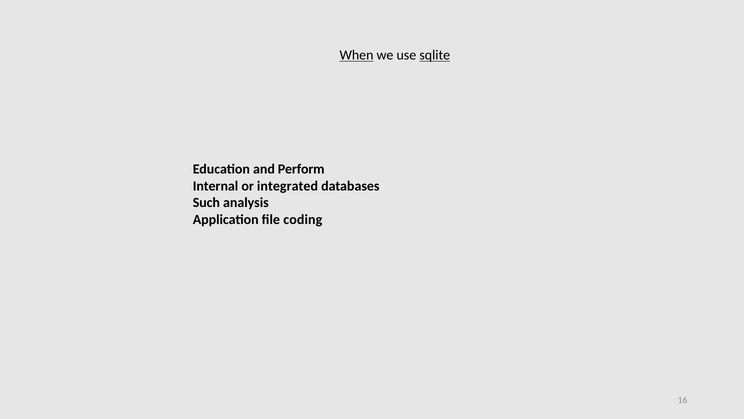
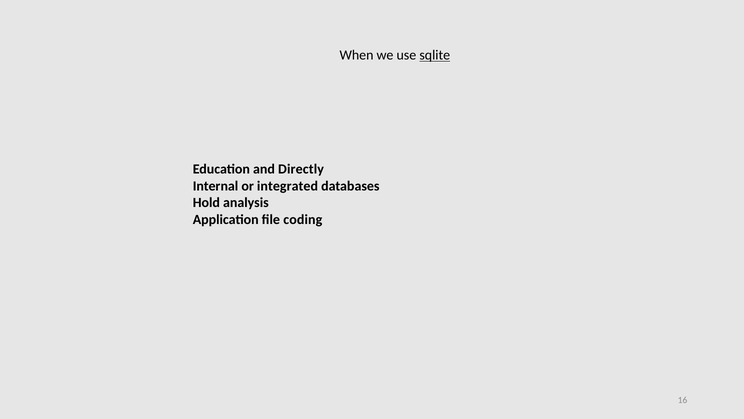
When underline: present -> none
Perform: Perform -> Directly
Such: Such -> Hold
